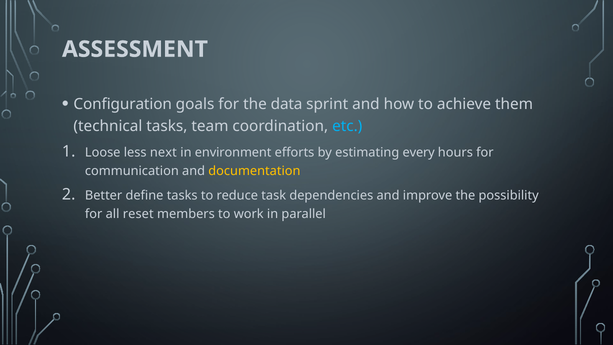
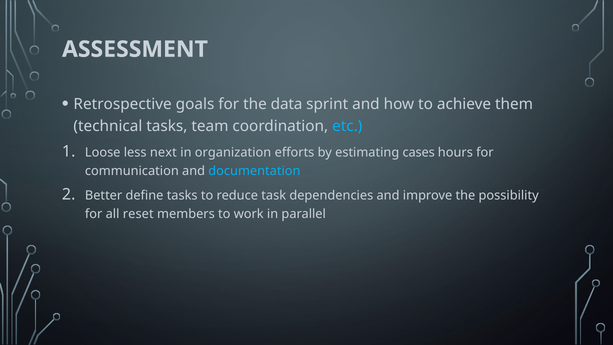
Configuration: Configuration -> Retrospective
environment: environment -> organization
every: every -> cases
documentation colour: yellow -> light blue
